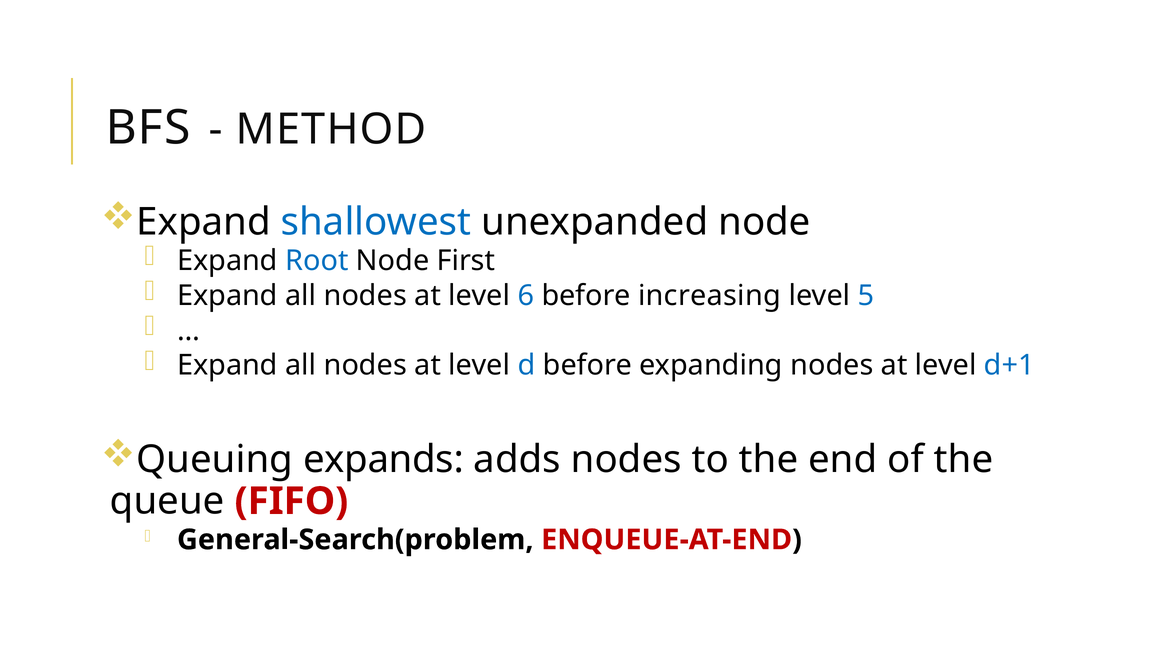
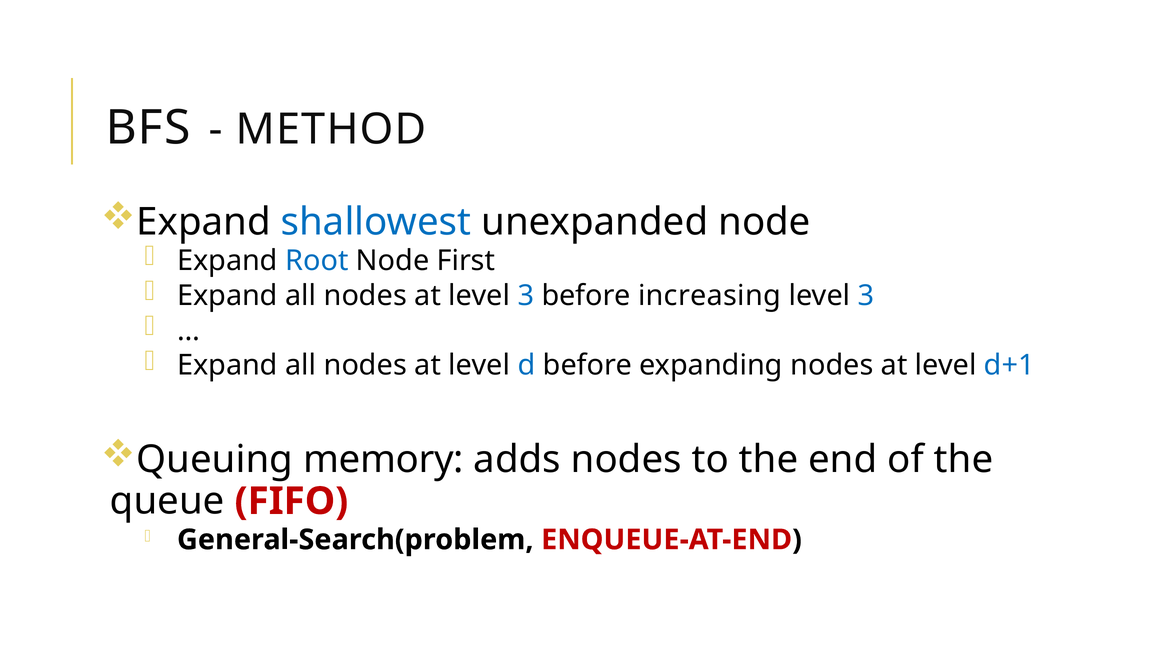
at level 6: 6 -> 3
5 at (866, 296): 5 -> 3
expands: expands -> memory
